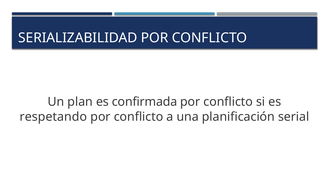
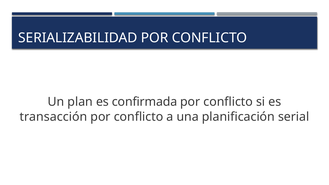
respetando: respetando -> transacción
